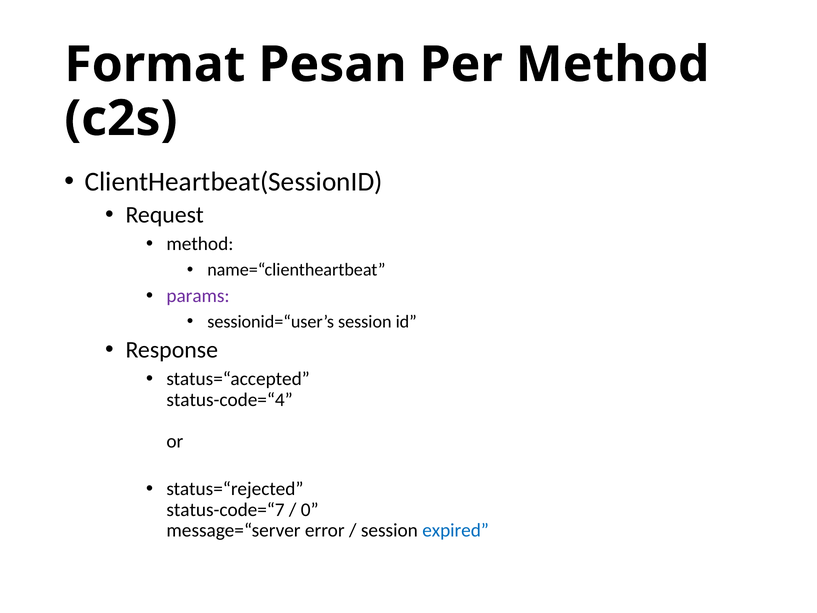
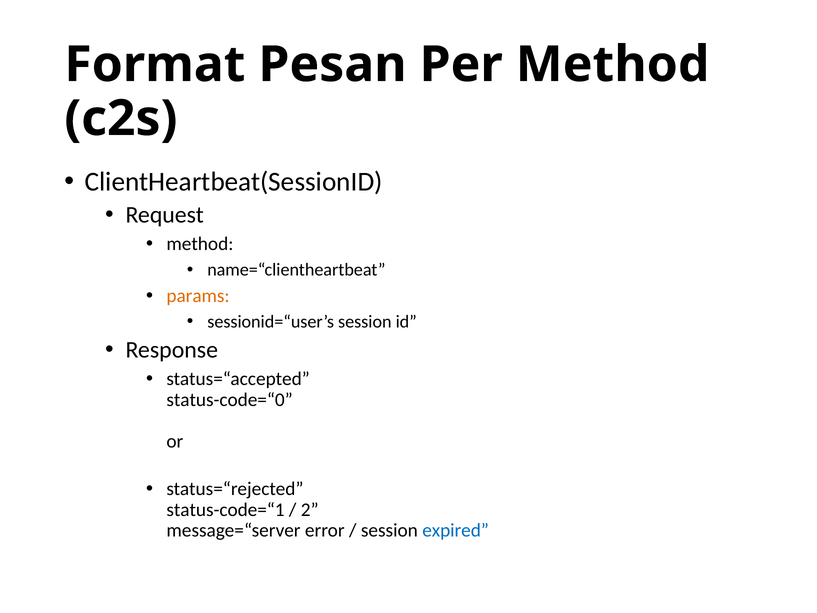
params colour: purple -> orange
status-code=“4: status-code=“4 -> status-code=“0
status-code=“7: status-code=“7 -> status-code=“1
0: 0 -> 2
